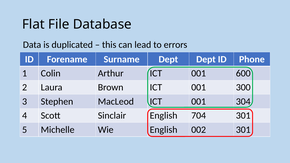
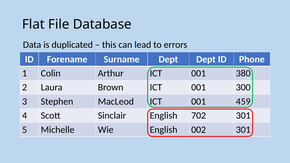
600: 600 -> 380
304: 304 -> 459
704: 704 -> 702
